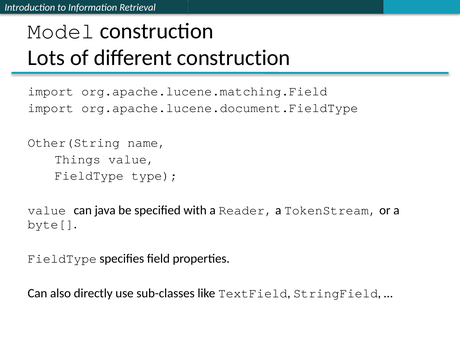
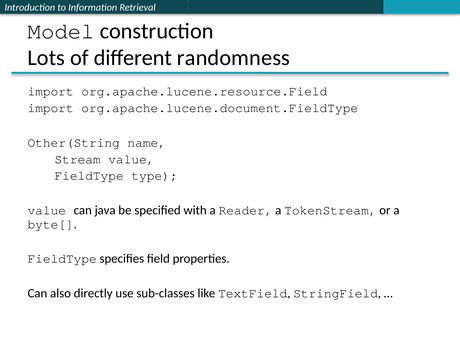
different construction: construction -> randomness
org.apache.lucene.matching.Field: org.apache.lucene.matching.Field -> org.apache.lucene.resource.Field
Things: Things -> Stream
